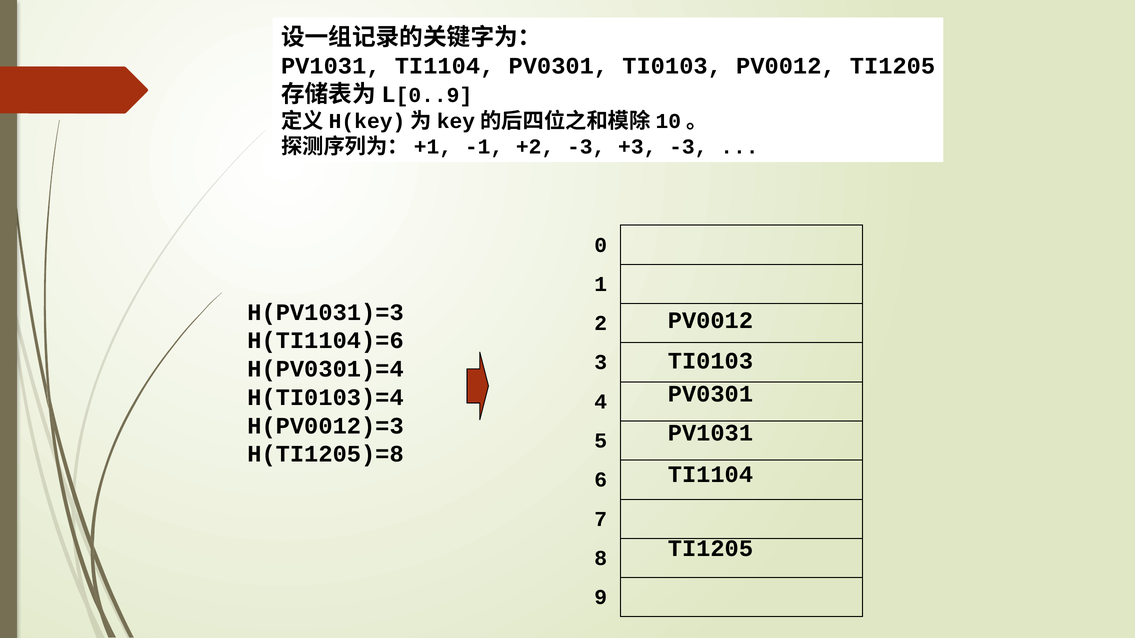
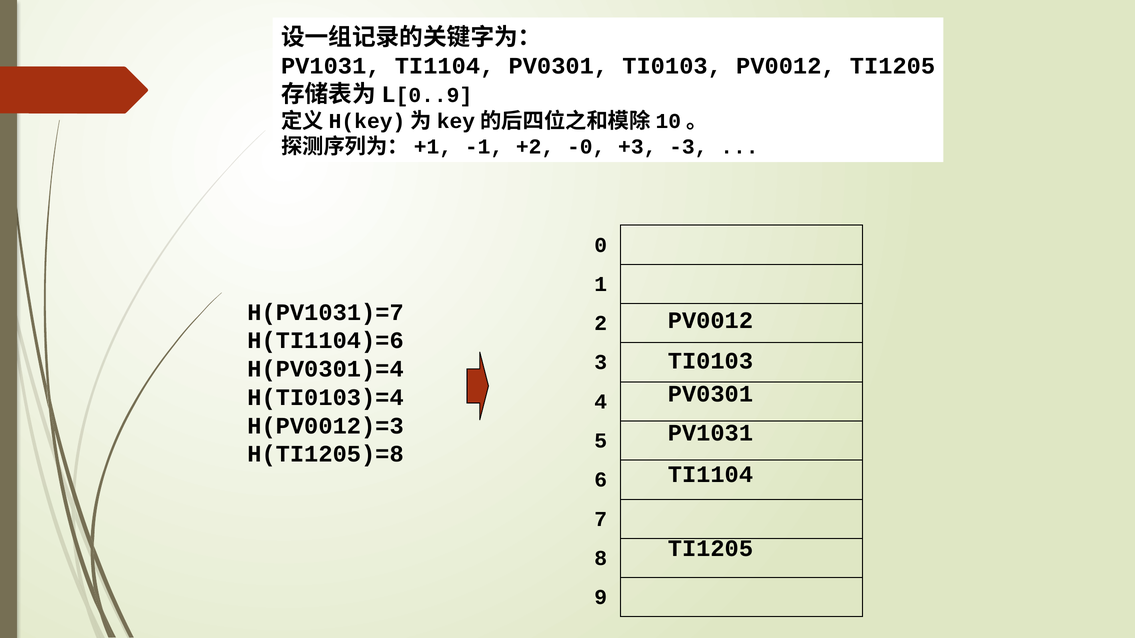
+2 -3: -3 -> -0
H(PV1031)=3: H(PV1031)=3 -> H(PV1031)=7
